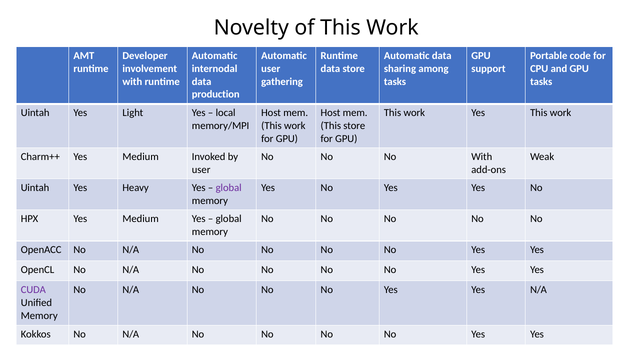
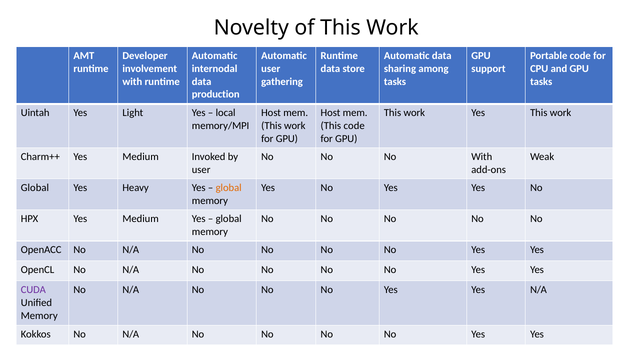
This store: store -> code
Uintah at (35, 188): Uintah -> Global
global at (229, 188) colour: purple -> orange
